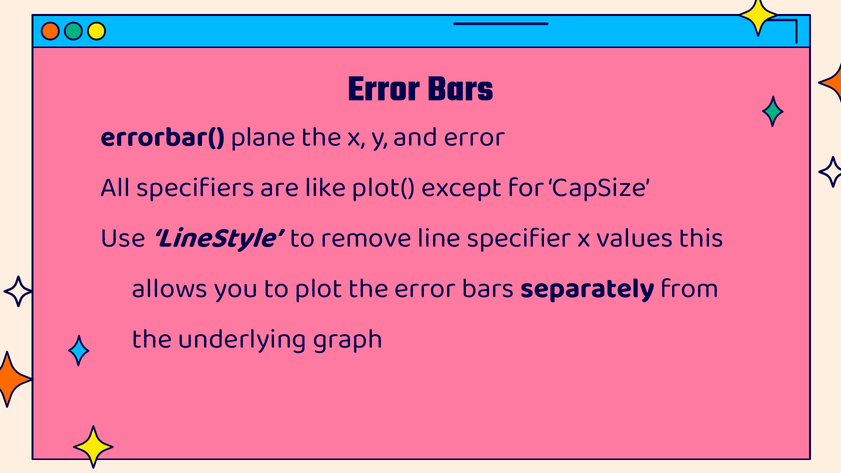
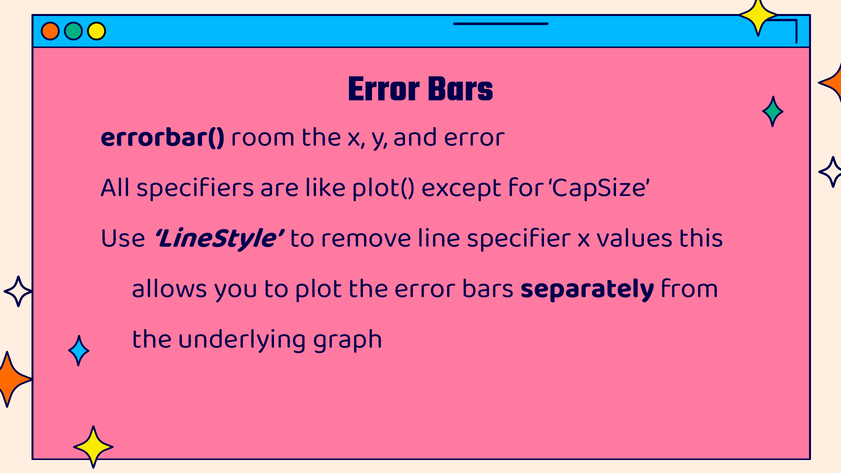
plane: plane -> room
